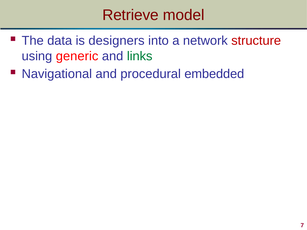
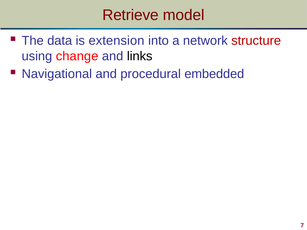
designers: designers -> extension
generic: generic -> change
links colour: green -> black
